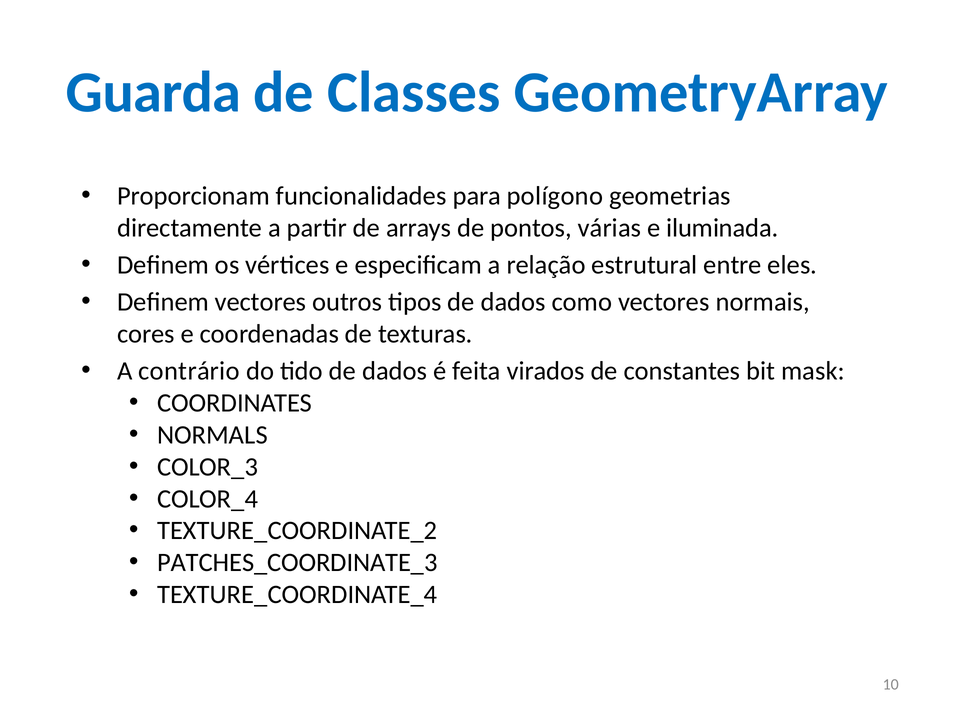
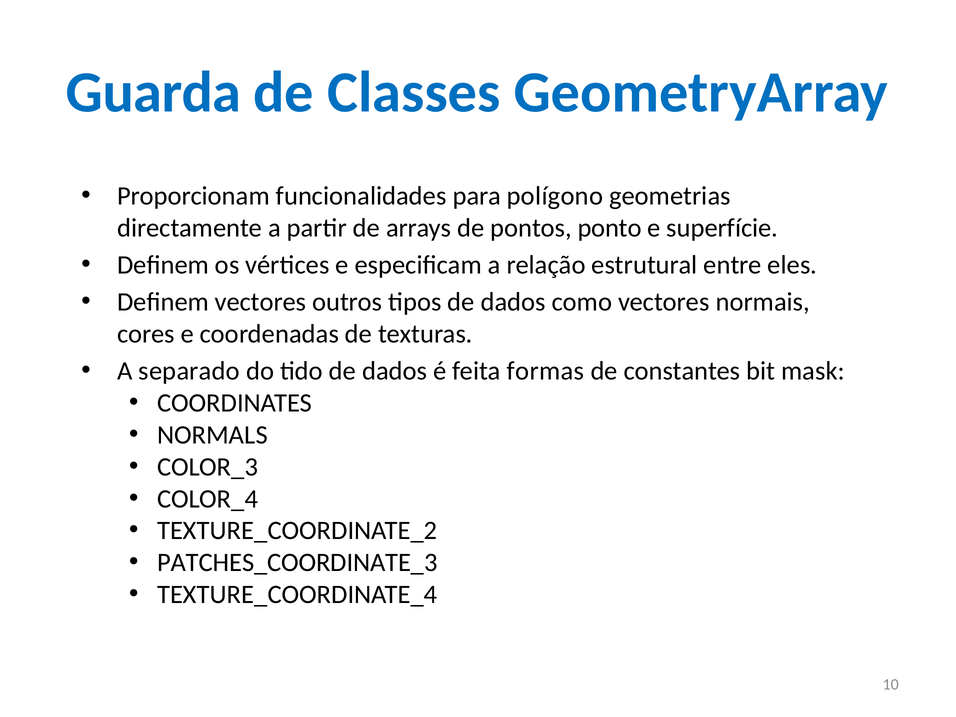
várias: várias -> ponto
iluminada: iluminada -> superfície
contrário: contrário -> separado
virados: virados -> formas
